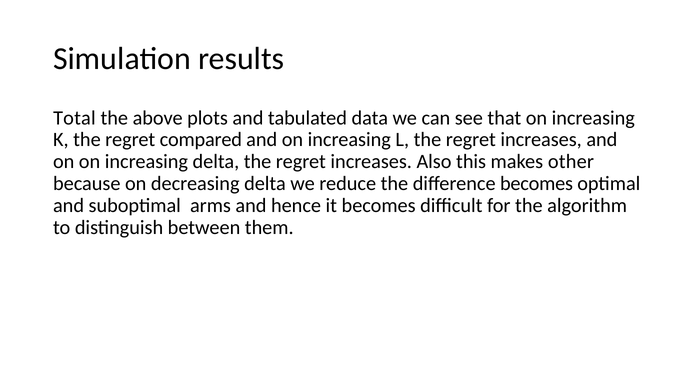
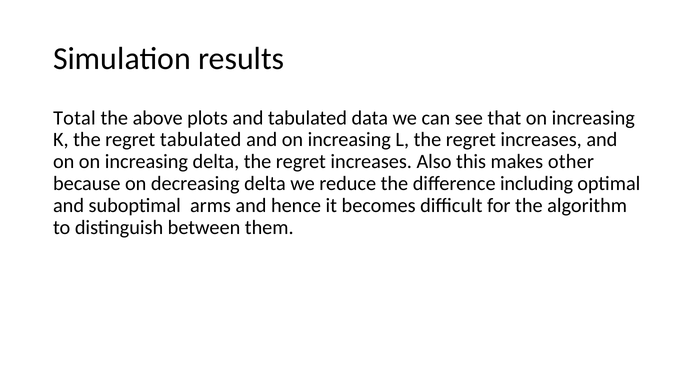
regret compared: compared -> tabulated
difference becomes: becomes -> including
